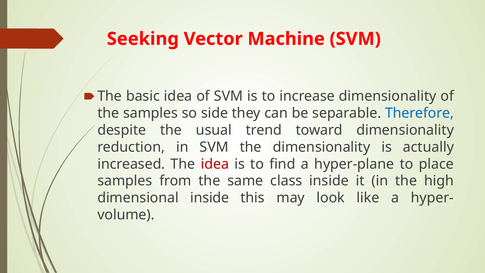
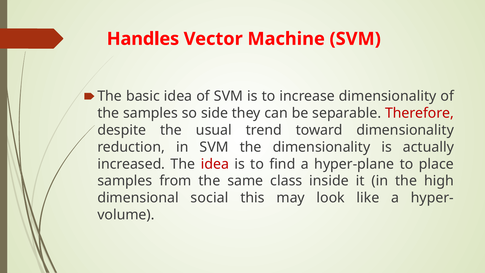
Seeking: Seeking -> Handles
Therefore colour: blue -> red
dimensional inside: inside -> social
